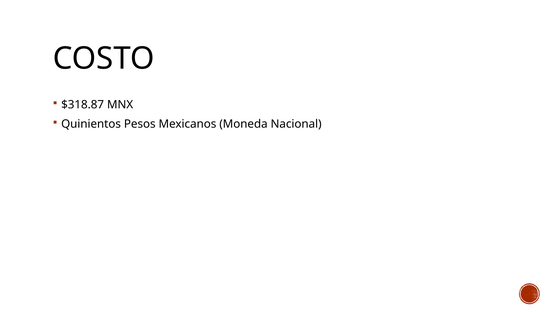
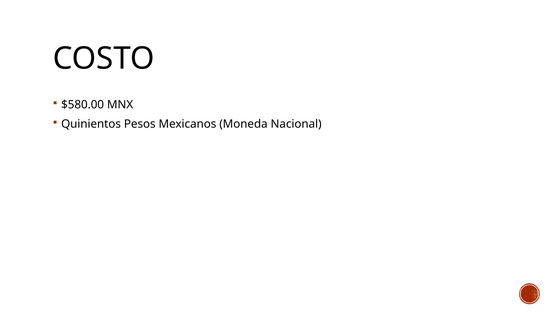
$318.87: $318.87 -> $580.00
